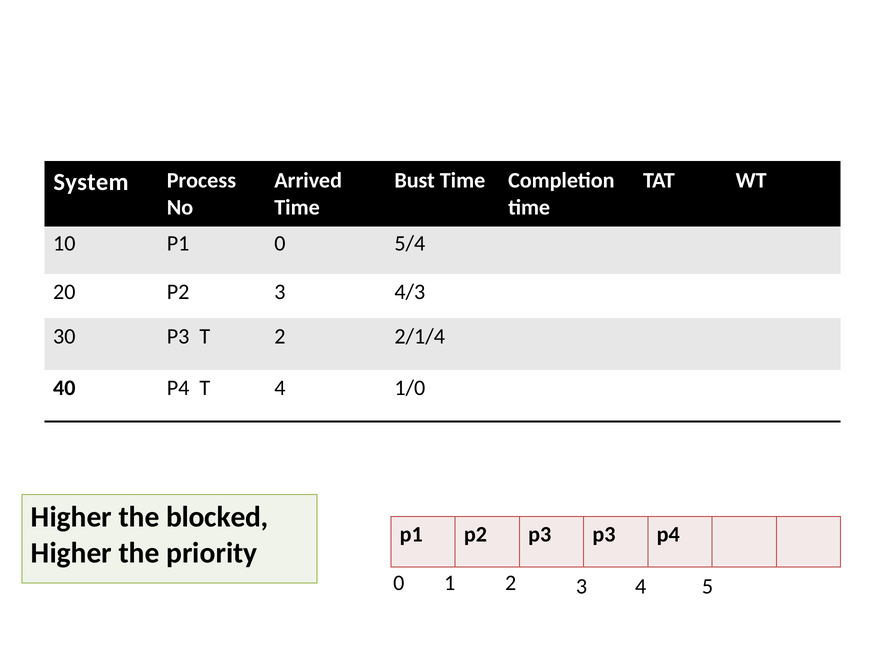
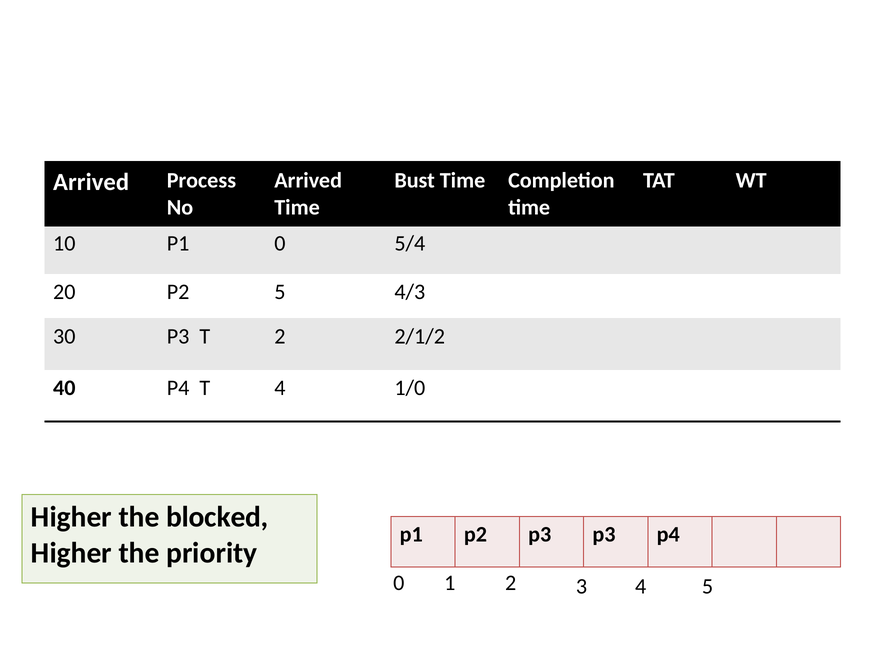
System at (91, 182): System -> Arrived
P2 3: 3 -> 5
2/1/4: 2/1/4 -> 2/1/2
